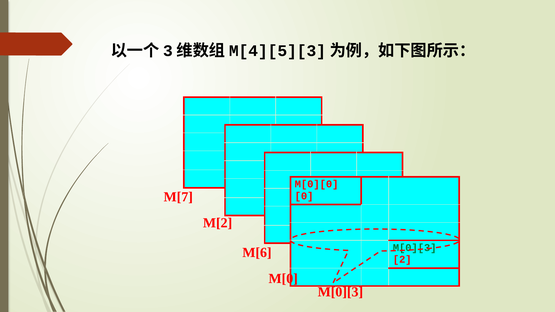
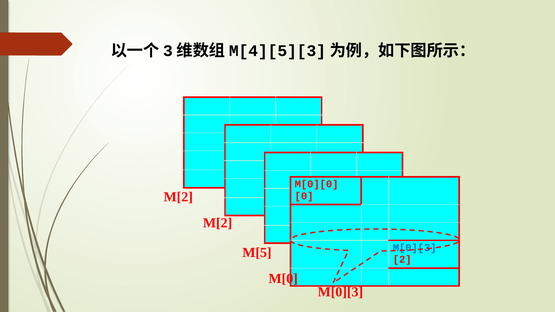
M[7 at (178, 197): M[7 -> M[2
M[0][3 at (415, 248) colour: green -> blue
M[6: M[6 -> M[5
